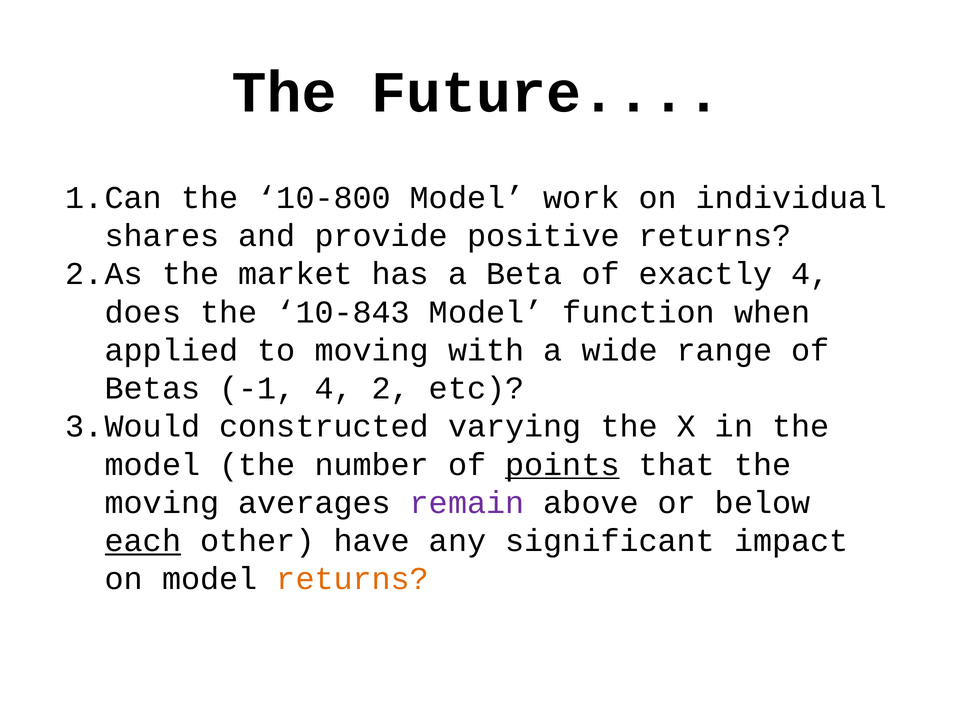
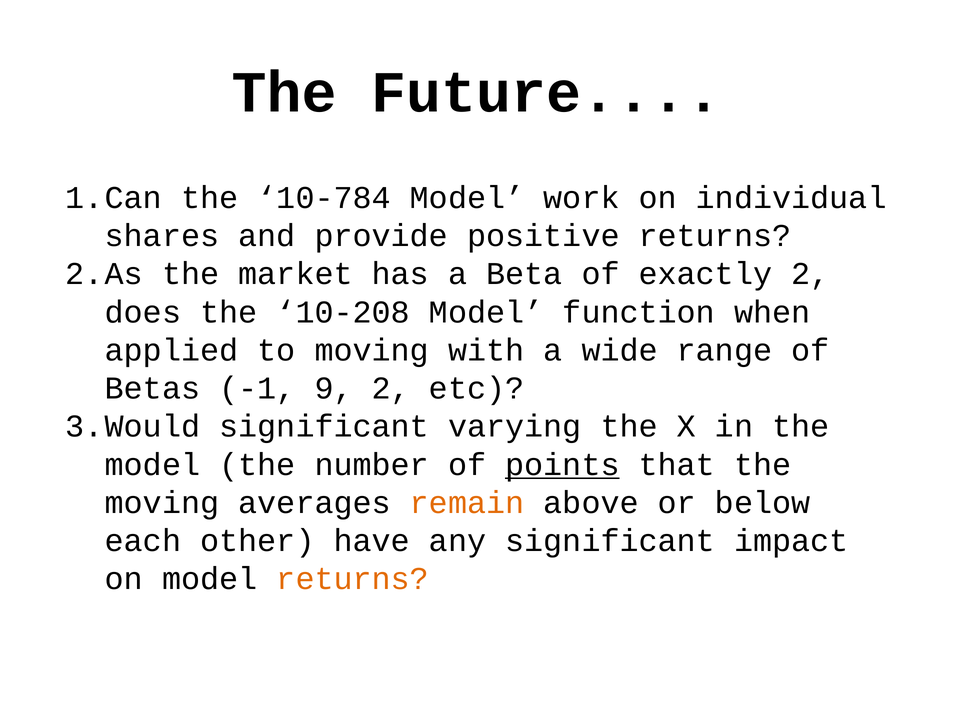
10-800: 10-800 -> 10-784
exactly 4: 4 -> 2
10-843: 10-843 -> 10-208
-1 4: 4 -> 9
constructed at (324, 426): constructed -> significant
remain colour: purple -> orange
each underline: present -> none
